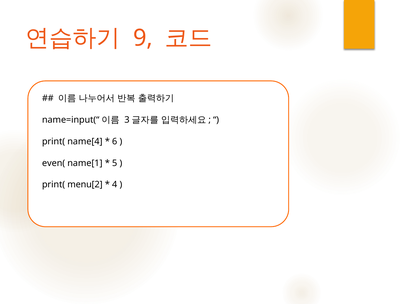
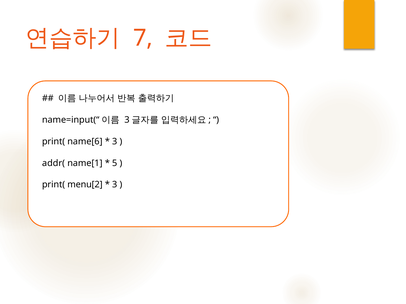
9: 9 -> 7
name[4: name[4 -> name[6
6 at (115, 142): 6 -> 3
even(: even( -> addr(
4 at (115, 185): 4 -> 3
